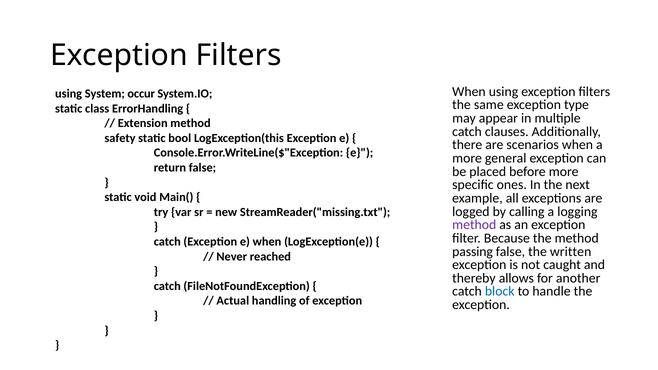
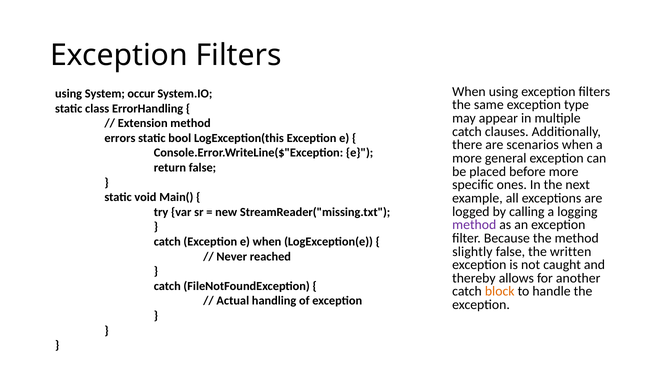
safety: safety -> errors
passing: passing -> slightly
block colour: blue -> orange
